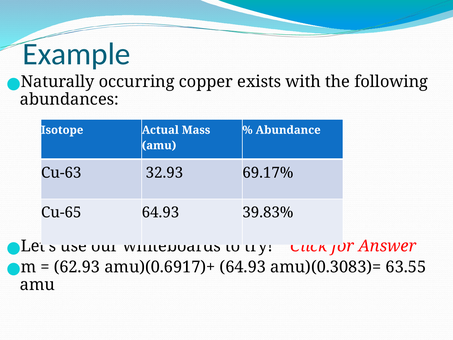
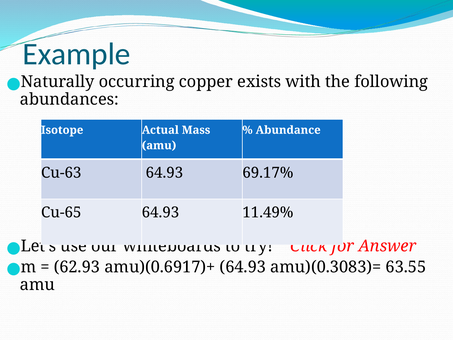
Cu-63 32.93: 32.93 -> 64.93
39.83%: 39.83% -> 11.49%
